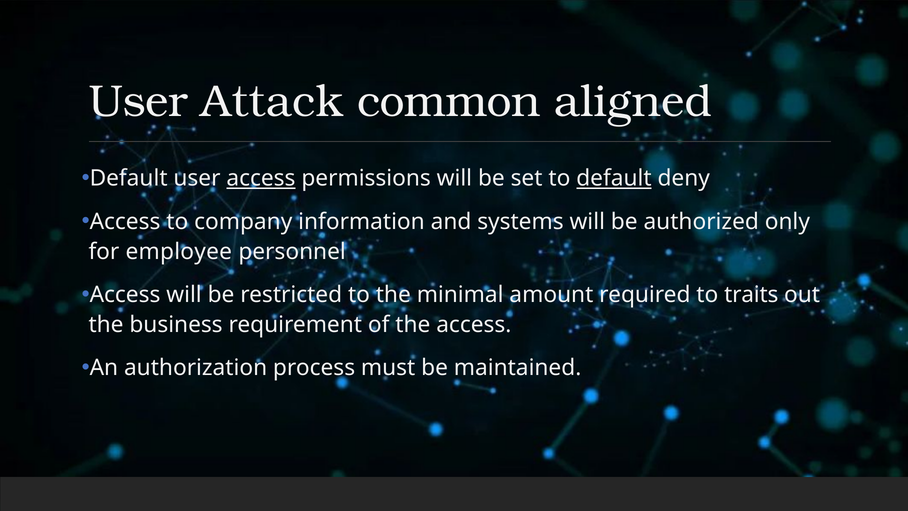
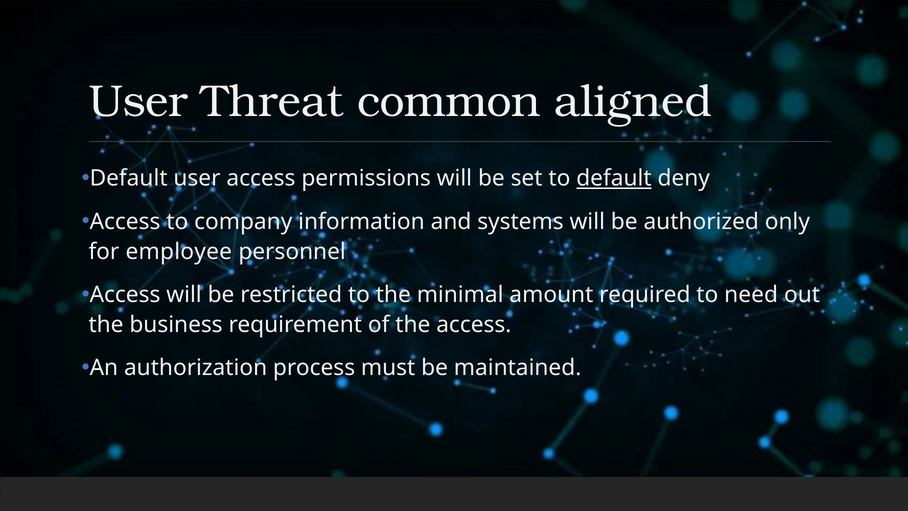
Attack: Attack -> Threat
access at (261, 178) underline: present -> none
traits: traits -> need
